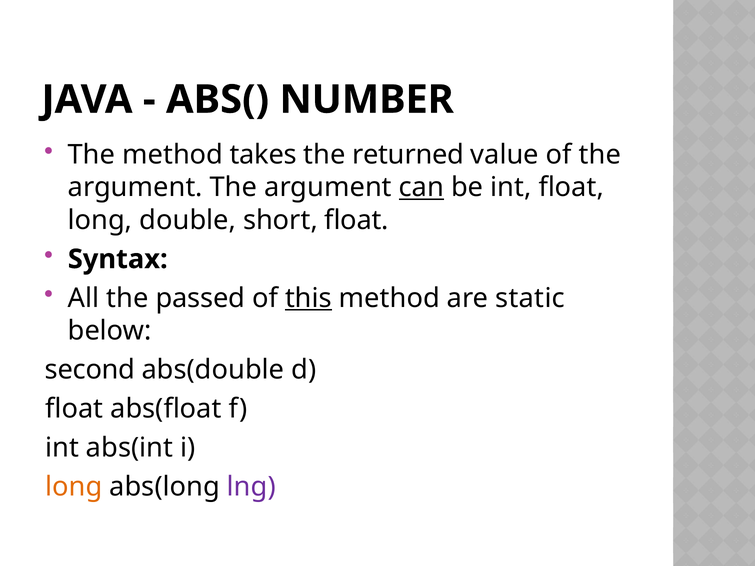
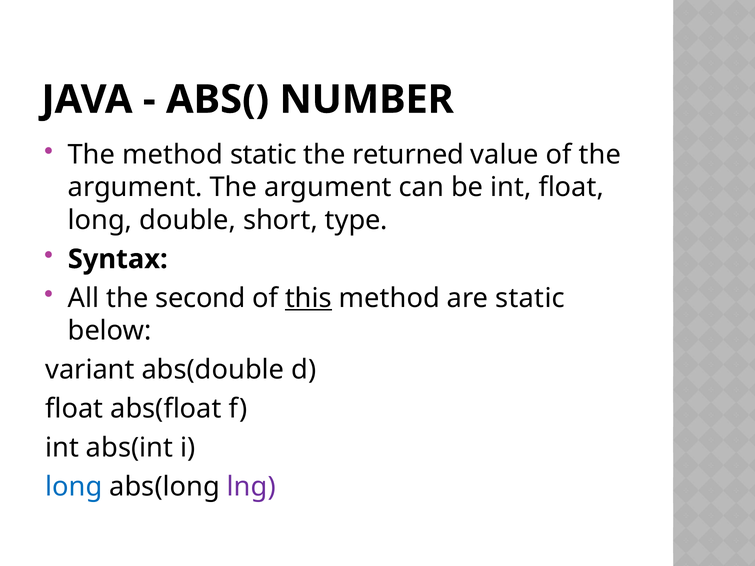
method takes: takes -> static
can underline: present -> none
short float: float -> type
passed: passed -> second
second: second -> variant
long at (74, 487) colour: orange -> blue
